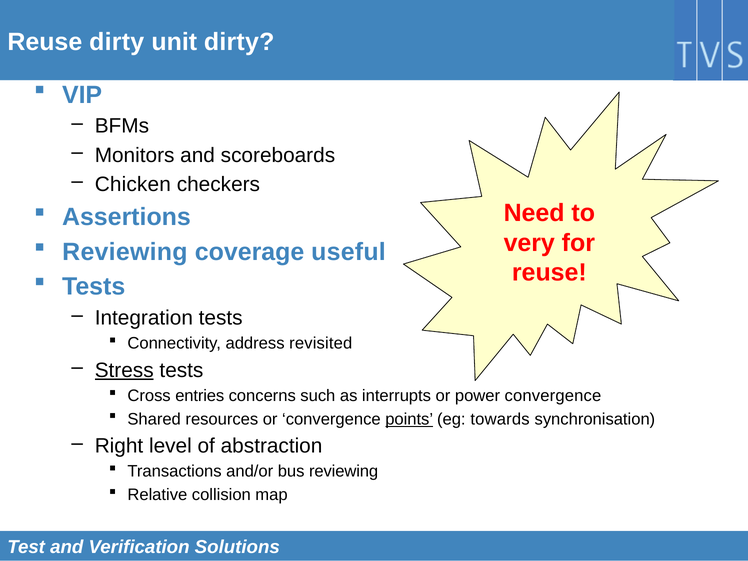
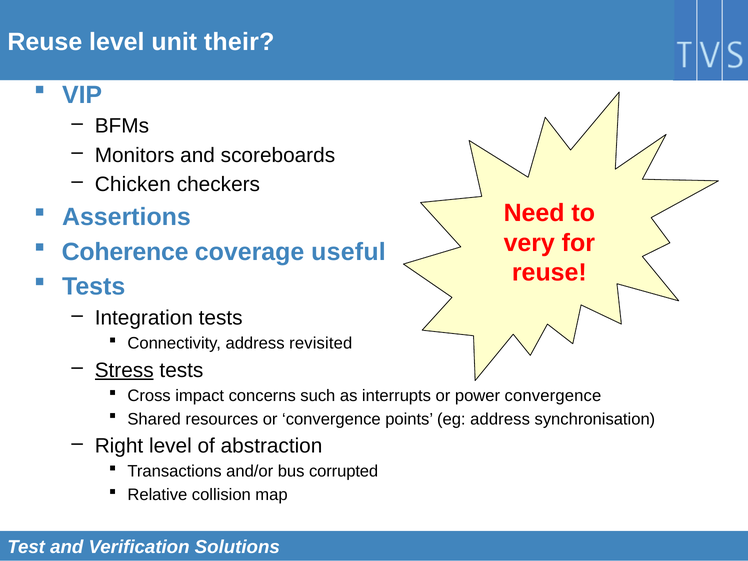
Reuse dirty: dirty -> level
unit dirty: dirty -> their
Reviewing at (125, 252): Reviewing -> Coherence
entries: entries -> impact
points underline: present -> none
eg towards: towards -> address
bus reviewing: reviewing -> corrupted
